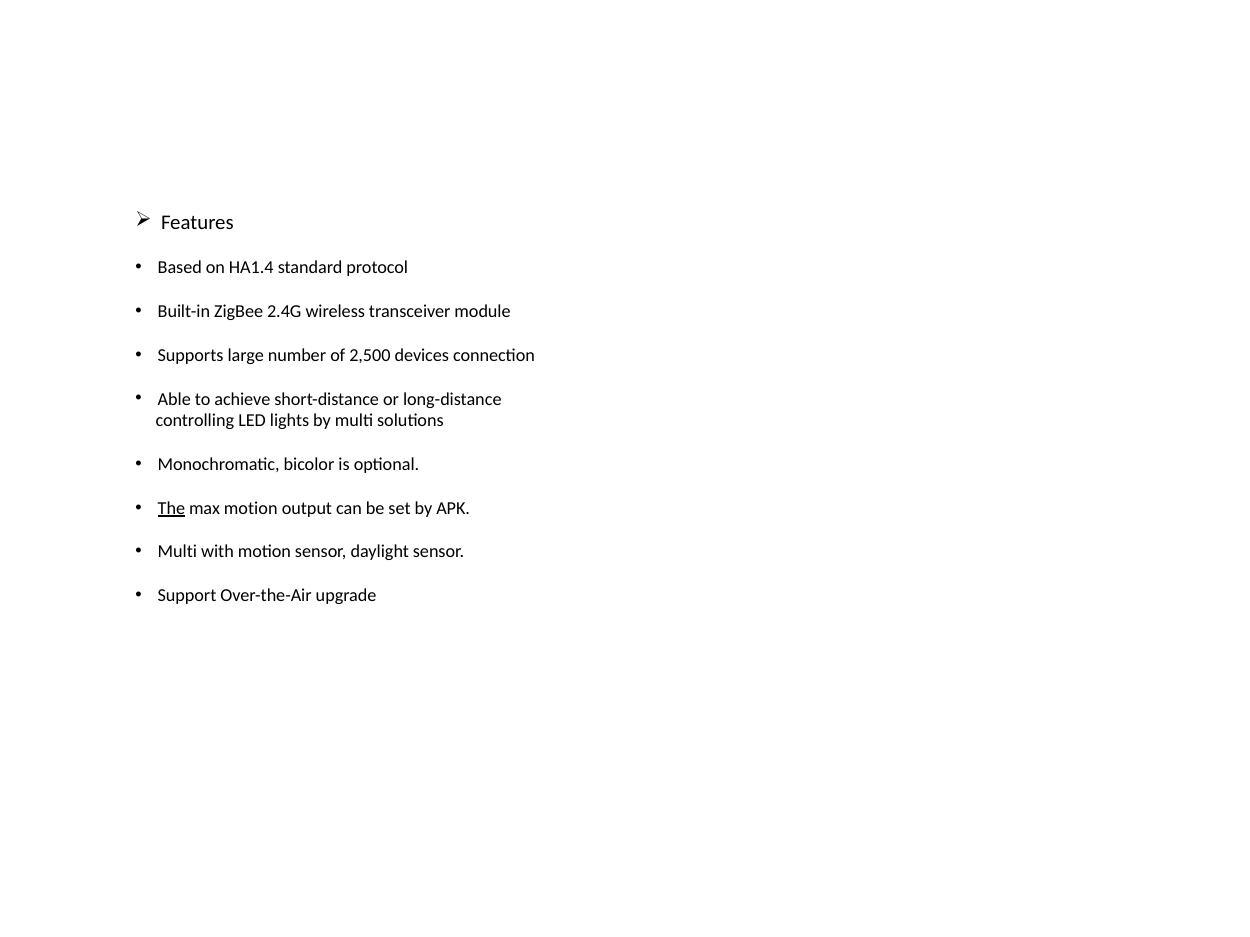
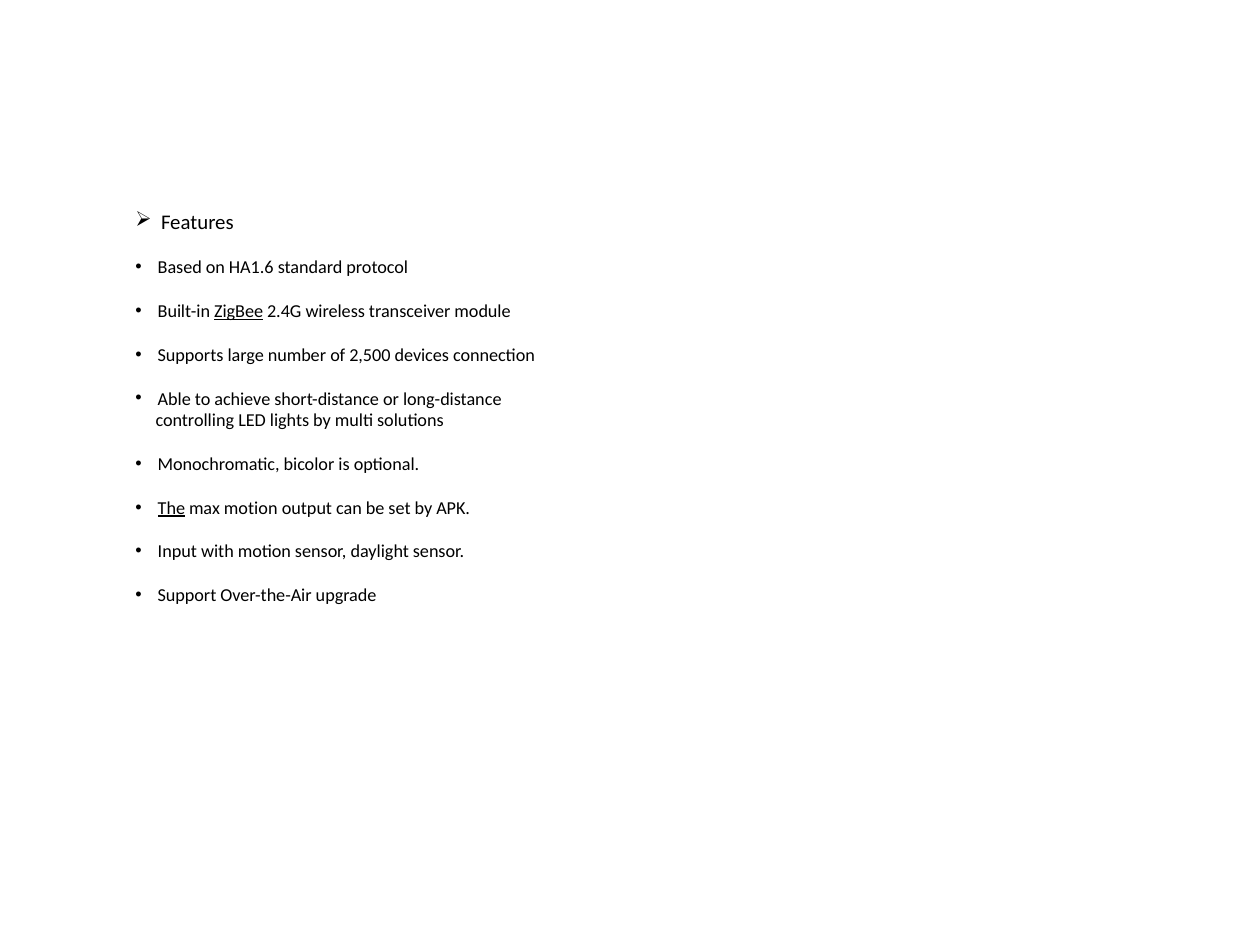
HA1.4: HA1.4 -> HA1.6
ZigBee underline: none -> present
Multi at (177, 552): Multi -> Input
